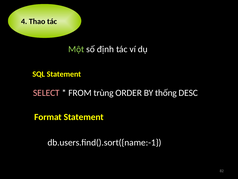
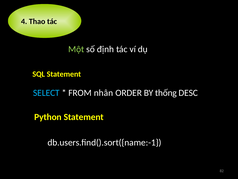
SELECT colour: pink -> light blue
trùng: trùng -> nhân
Format: Format -> Python
